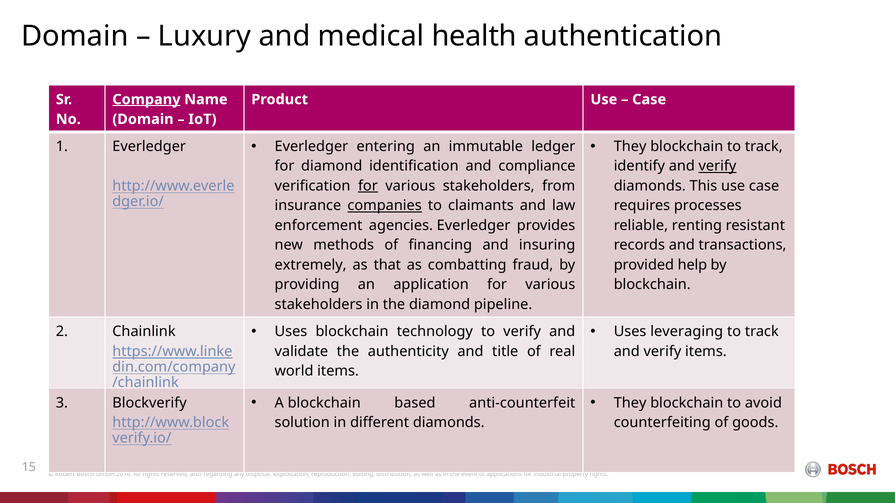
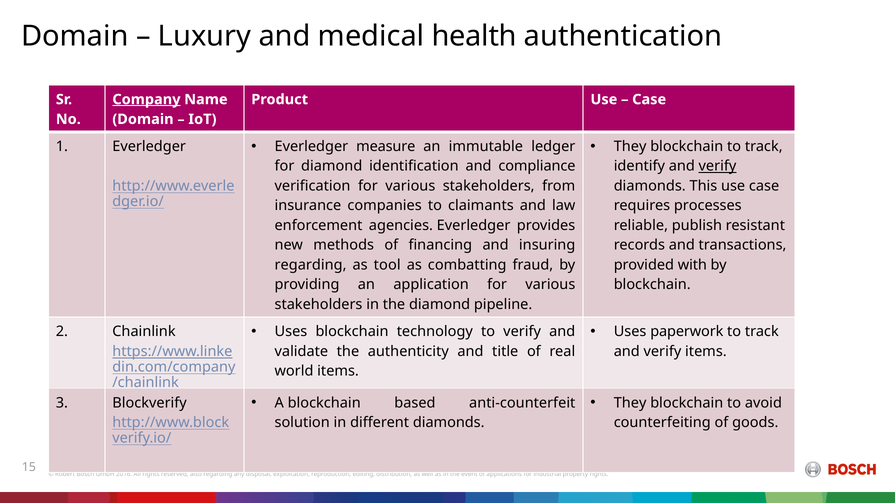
entering: entering -> measure
for at (368, 186) underline: present -> none
companies underline: present -> none
renting: renting -> publish
extremely at (311, 265): extremely -> regarding
that: that -> tool
help: help -> with
leveraging: leveraging -> paperwork
